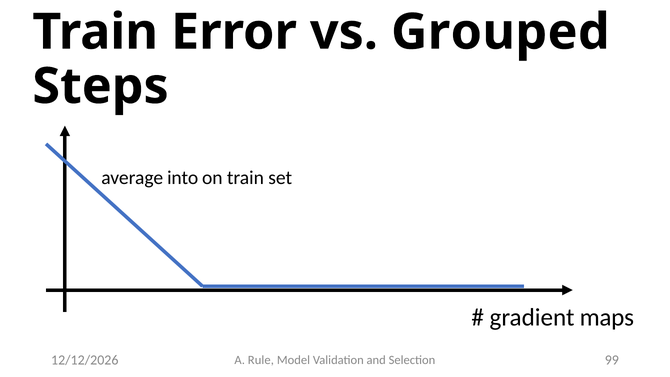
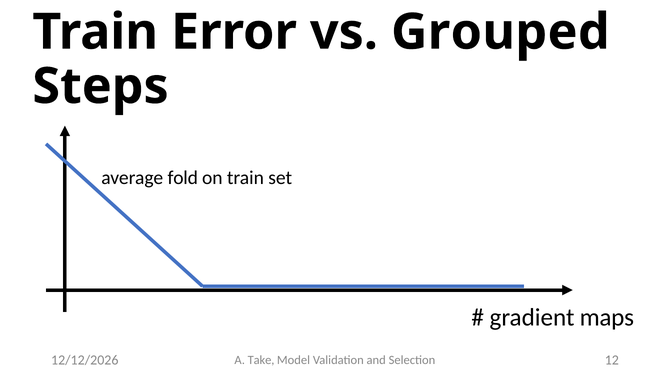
into: into -> fold
Rule: Rule -> Take
99: 99 -> 12
